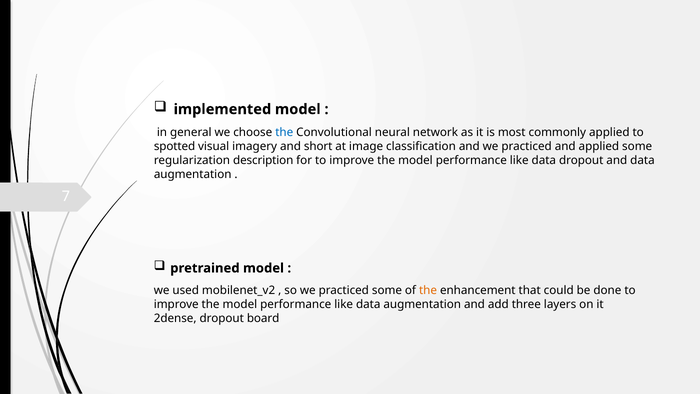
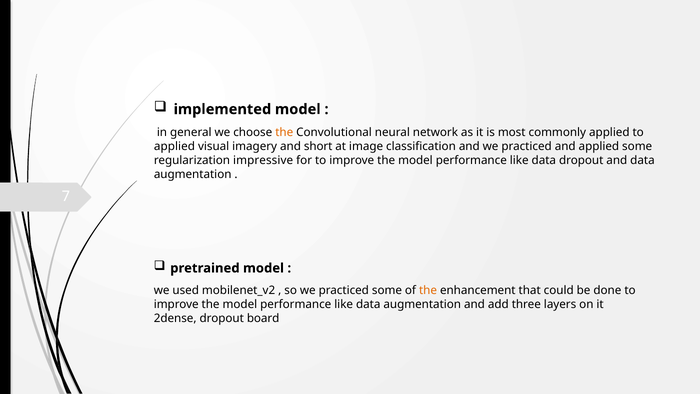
the at (284, 132) colour: blue -> orange
spotted at (175, 146): spotted -> applied
description: description -> impressive
